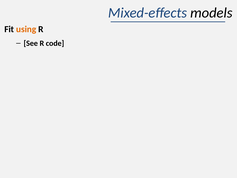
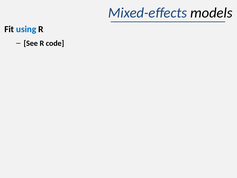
using colour: orange -> blue
